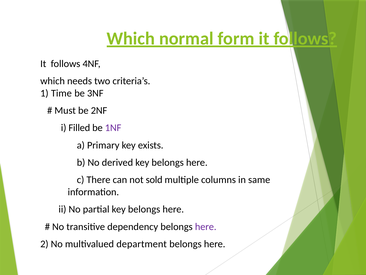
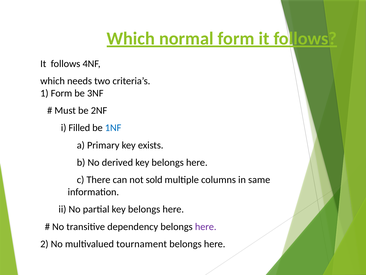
1 Time: Time -> Form
1NF colour: purple -> blue
department: department -> tournament
